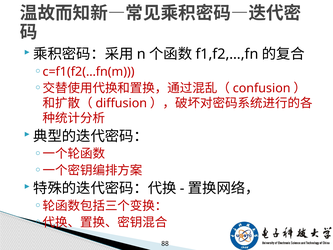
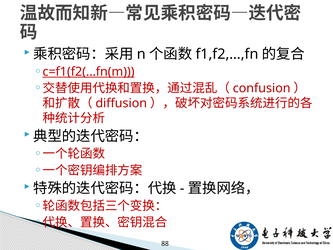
c=f1(f2(…fn(m underline: none -> present
